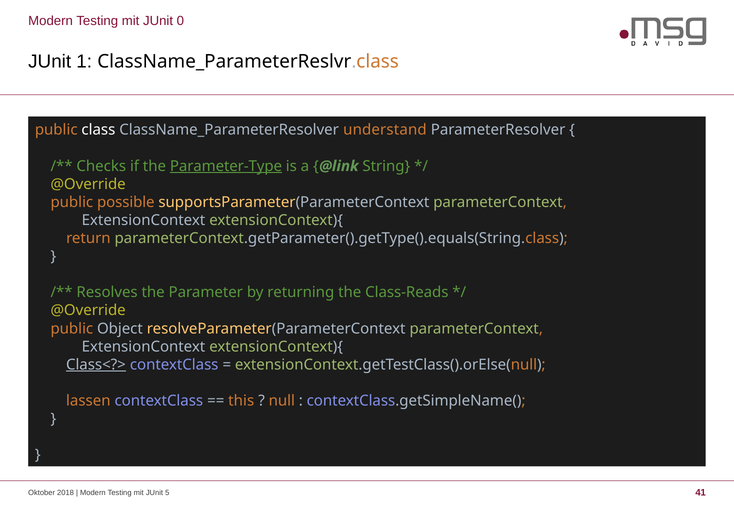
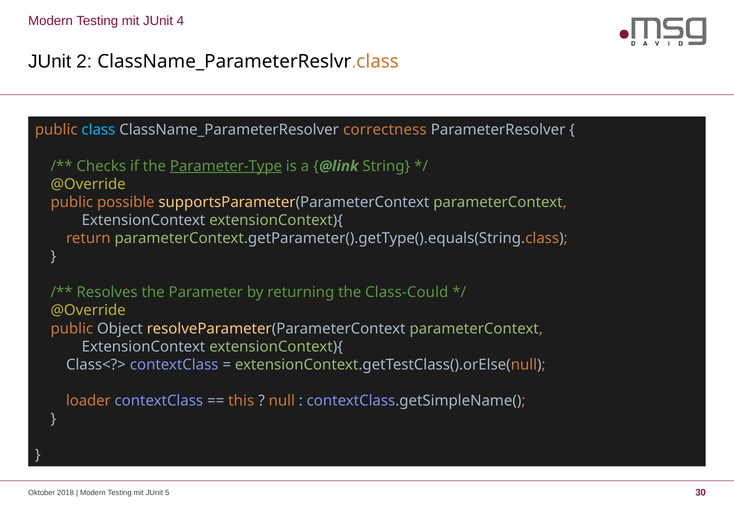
0: 0 -> 4
1: 1 -> 2
class colour: white -> light blue
understand: understand -> correctness
Class-Reads: Class-Reads -> Class-Could
Class<?> underline: present -> none
lassen: lassen -> loader
41: 41 -> 30
